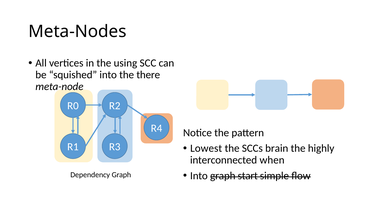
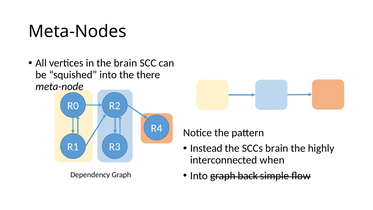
the using: using -> brain
Lowest: Lowest -> Instead
start: start -> back
